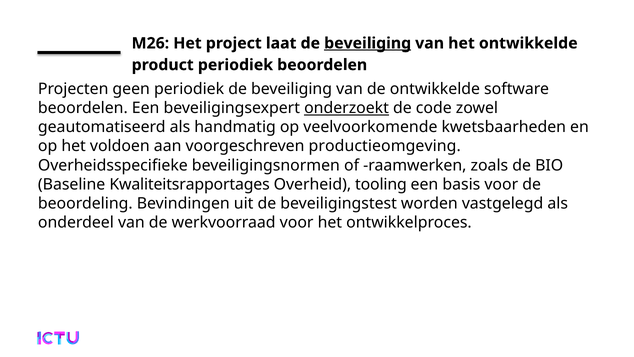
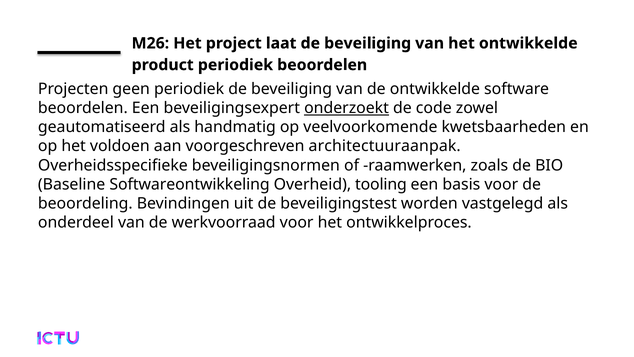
beveiliging at (368, 43) underline: present -> none
productieomgeving: productieomgeving -> architectuuraanpak
Kwaliteitsrapportages: Kwaliteitsrapportages -> Softwareontwikkeling
